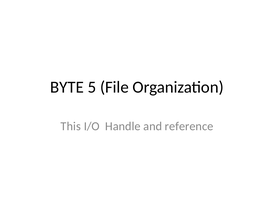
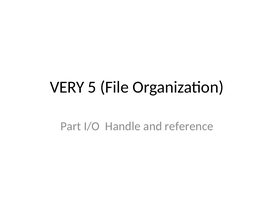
BYTE: BYTE -> VERY
This: This -> Part
